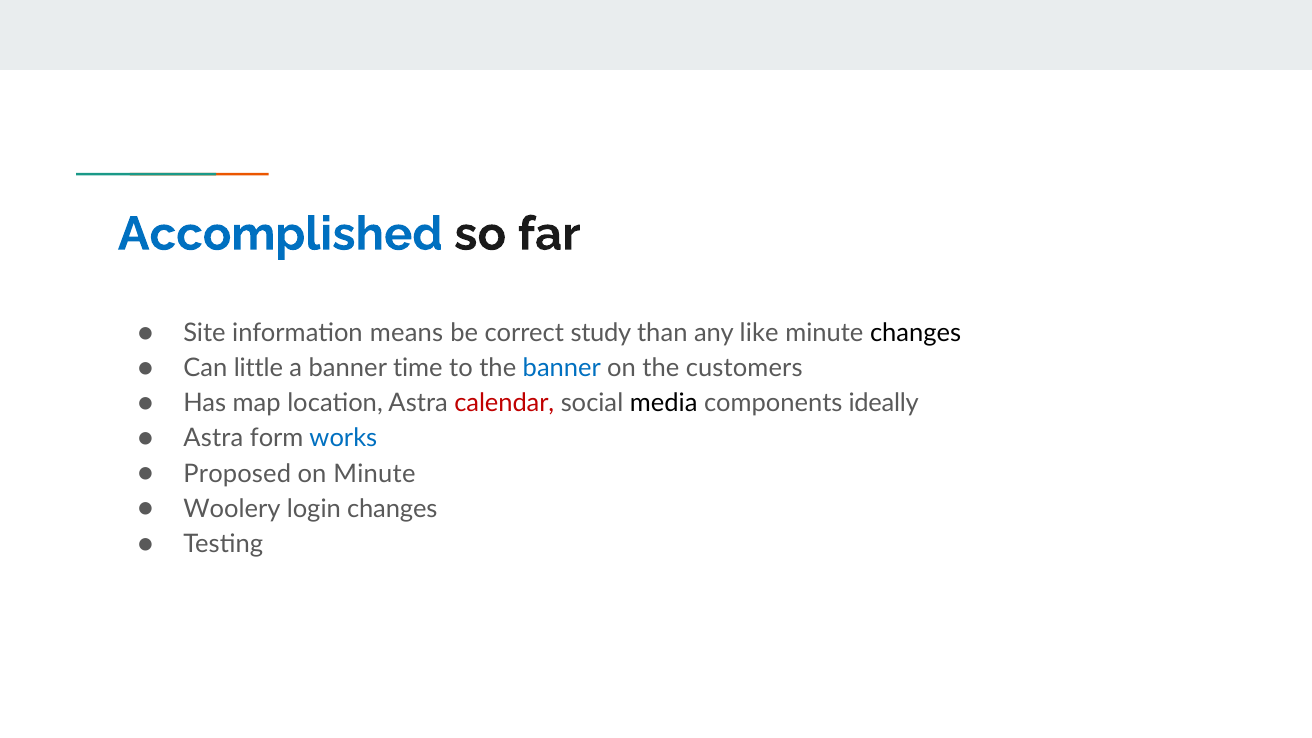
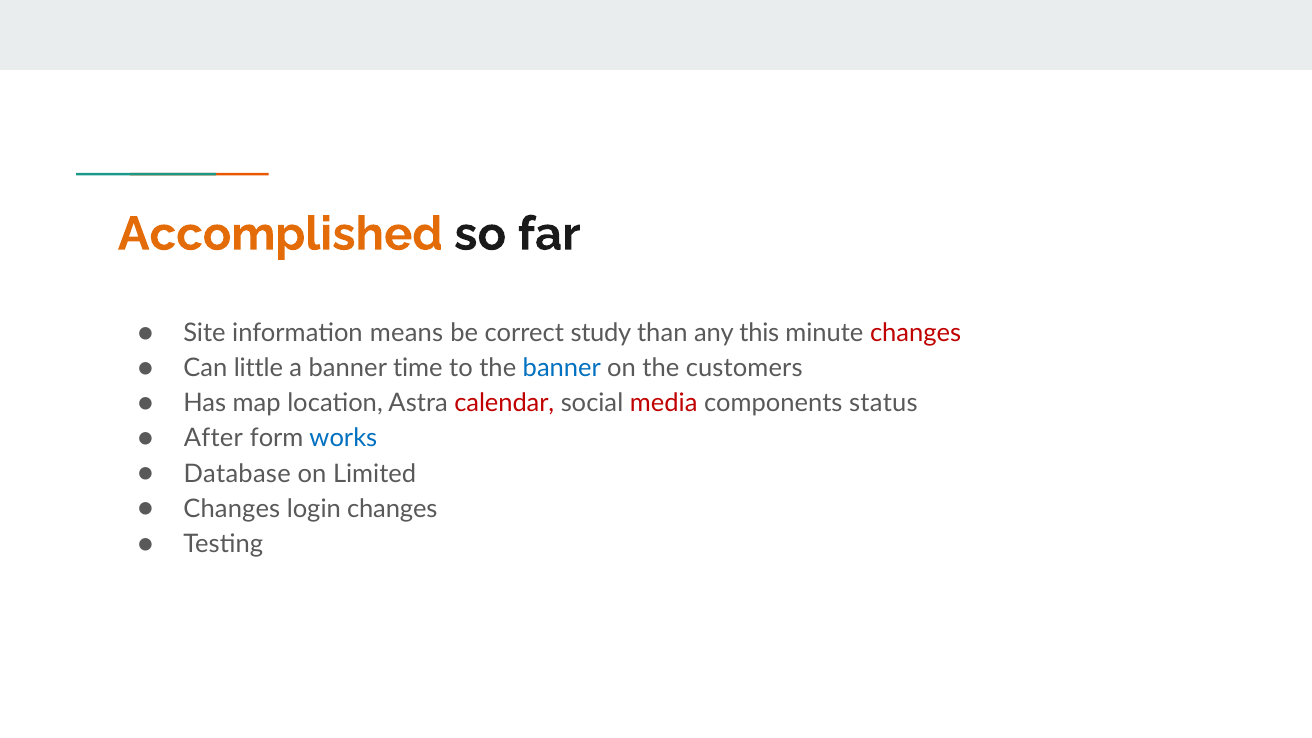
Accomplished colour: blue -> orange
like: like -> this
changes at (916, 333) colour: black -> red
media colour: black -> red
ideally: ideally -> status
Astra at (213, 439): Astra -> After
Proposed: Proposed -> Database
on Minute: Minute -> Limited
Woolery at (232, 509): Woolery -> Changes
